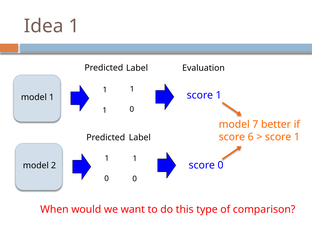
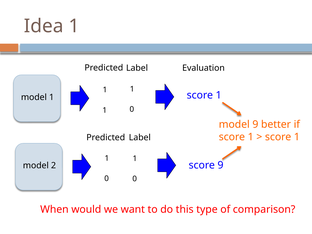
model 7: 7 -> 9
6 at (251, 137): 6 -> 1
score 0: 0 -> 9
